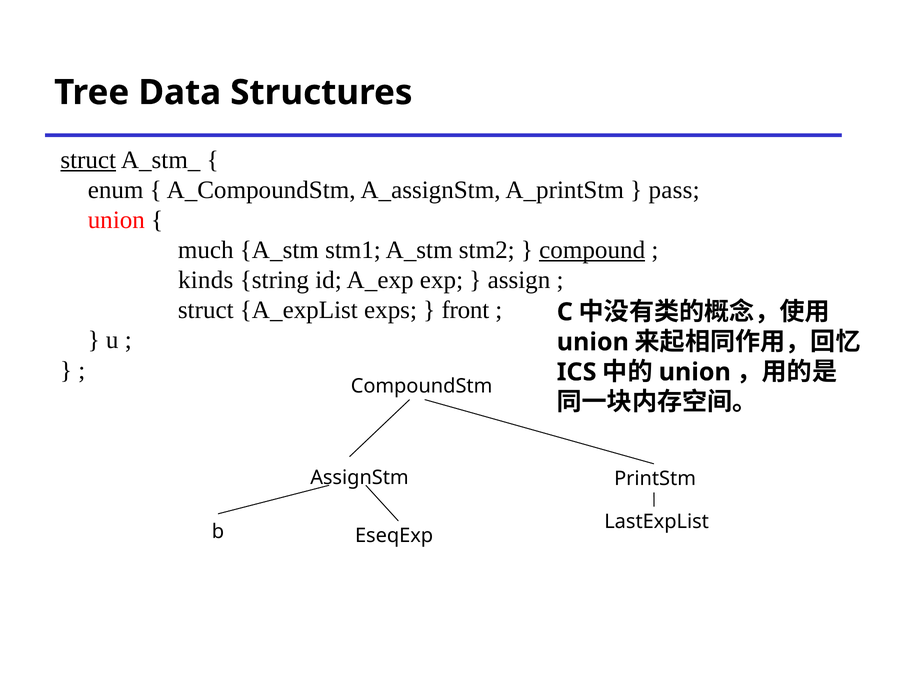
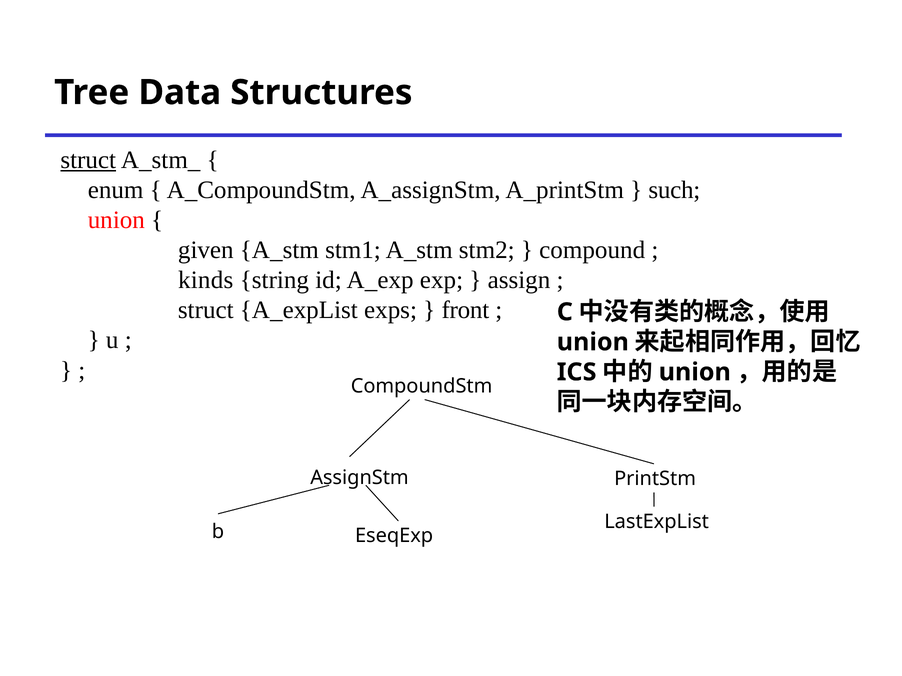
pass: pass -> such
much: much -> given
compound underline: present -> none
